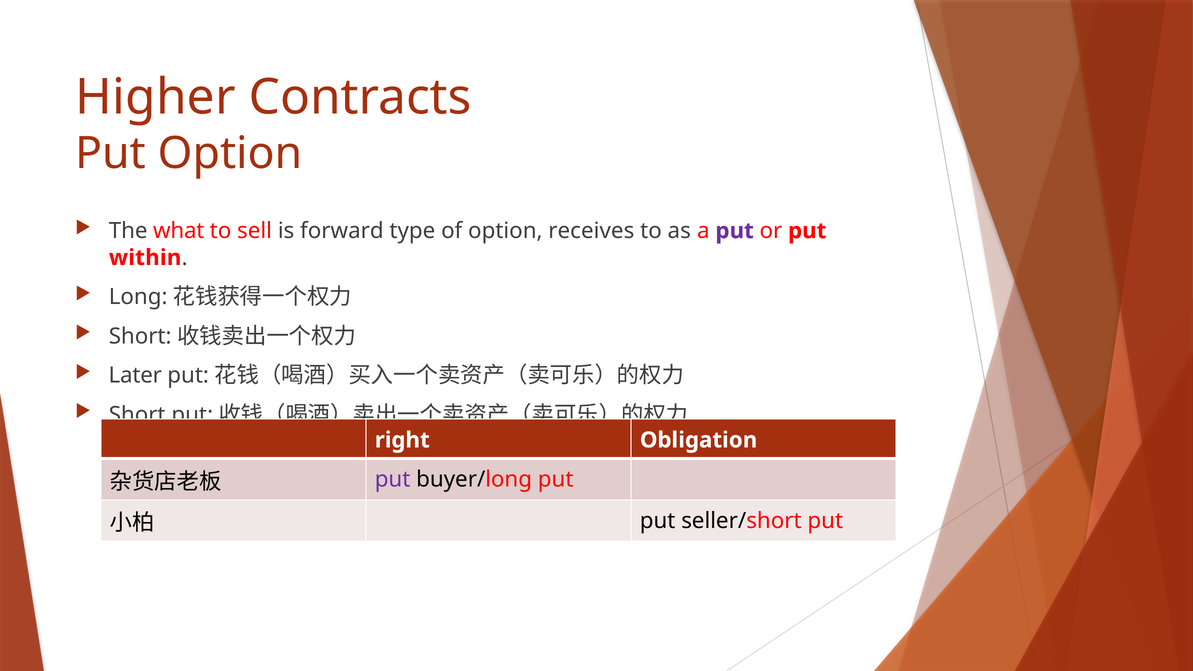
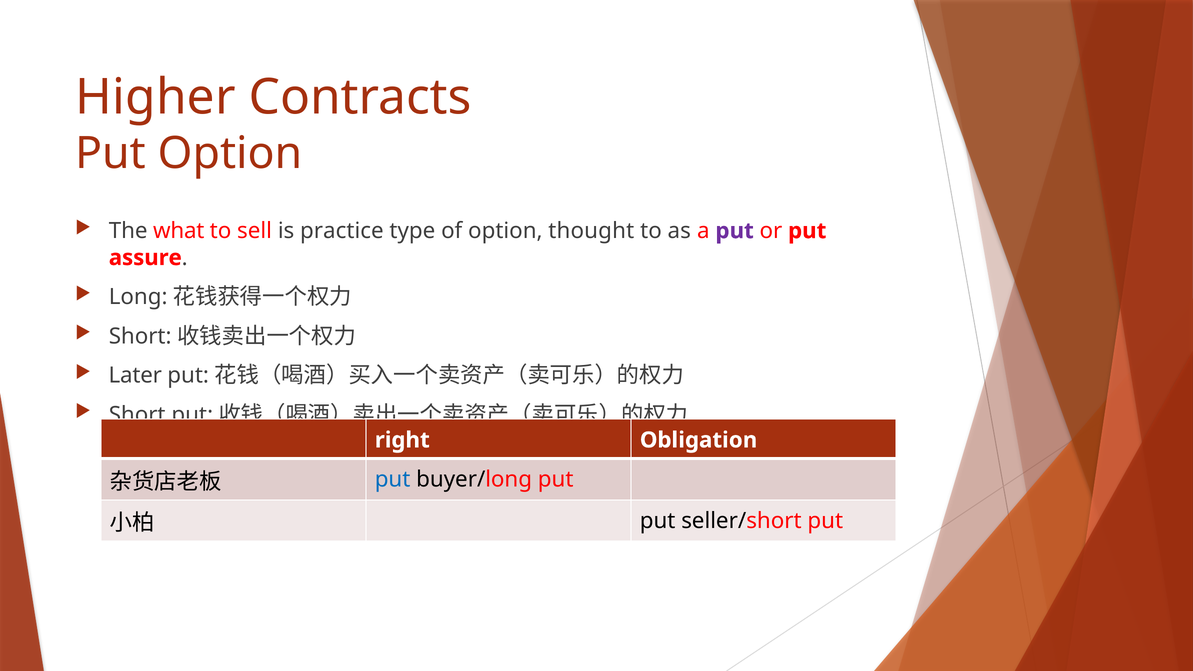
forward: forward -> practice
receives: receives -> thought
within: within -> assure
put at (393, 480) colour: purple -> blue
